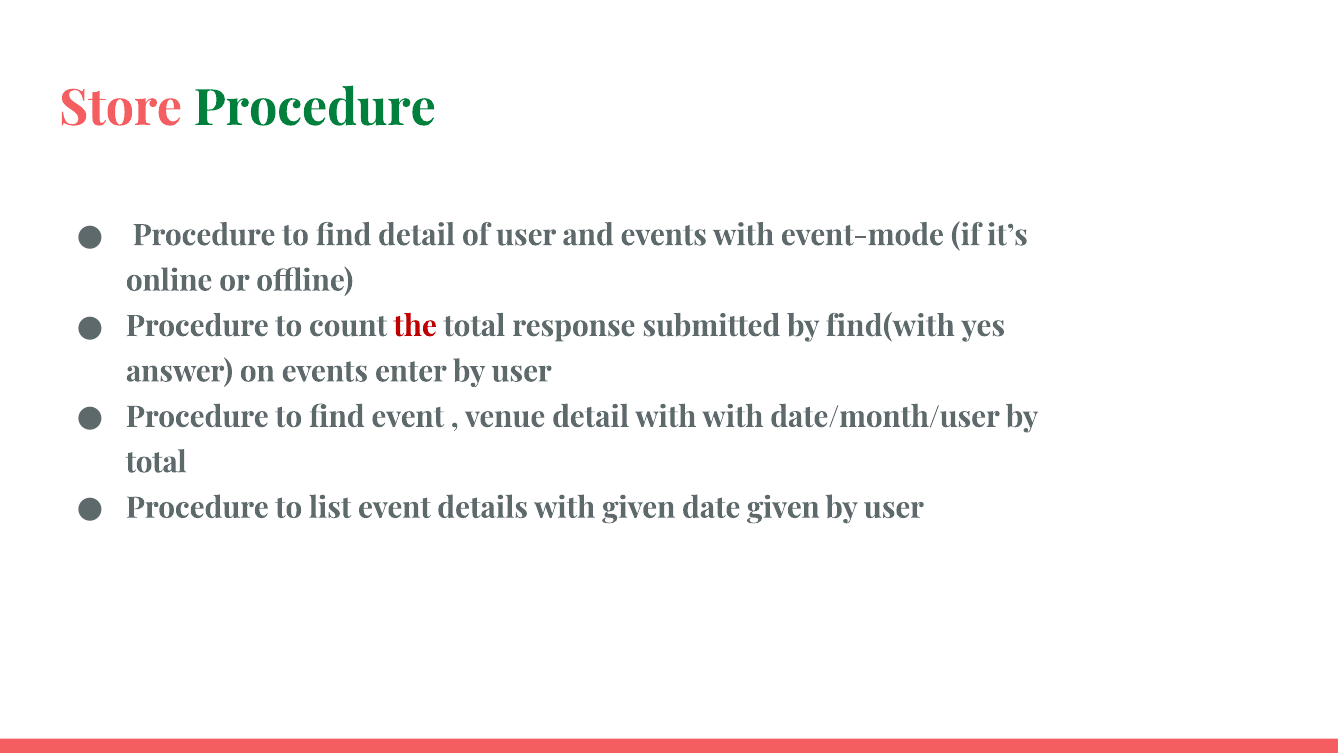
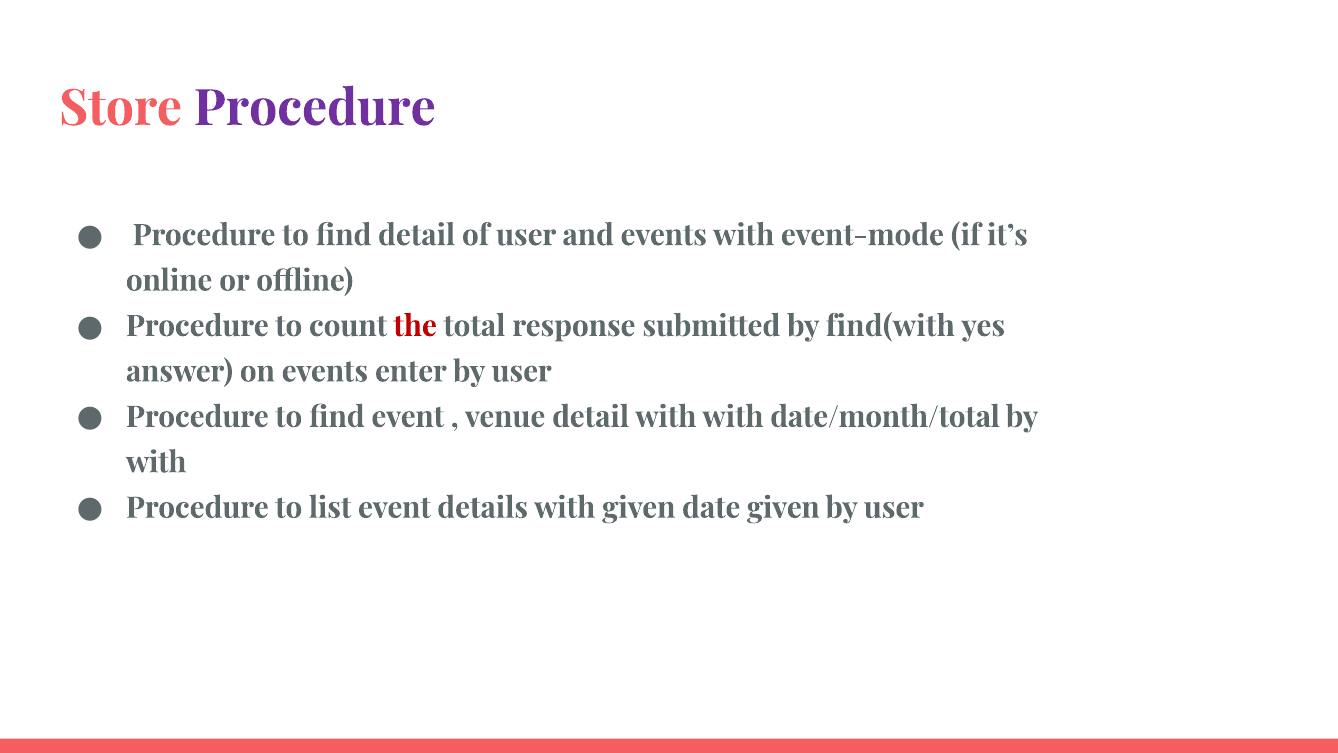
Procedure at (315, 108) colour: green -> purple
date/month/user: date/month/user -> date/month/total
total at (156, 462): total -> with
